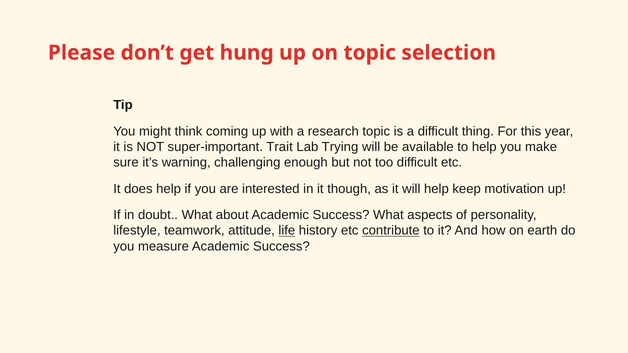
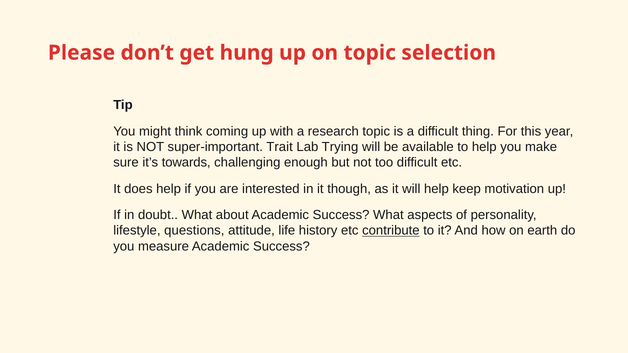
warning: warning -> towards
teamwork: teamwork -> questions
life underline: present -> none
